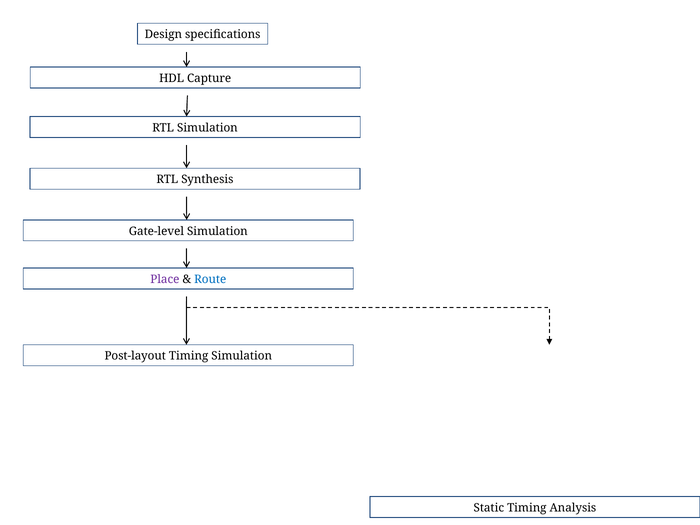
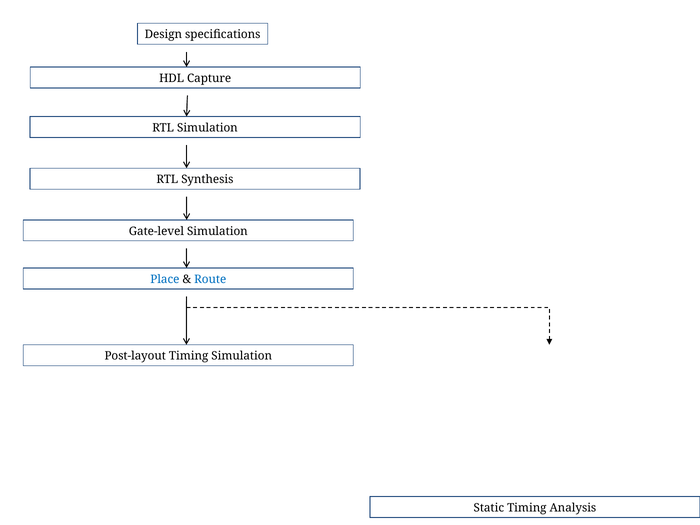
Place colour: purple -> blue
